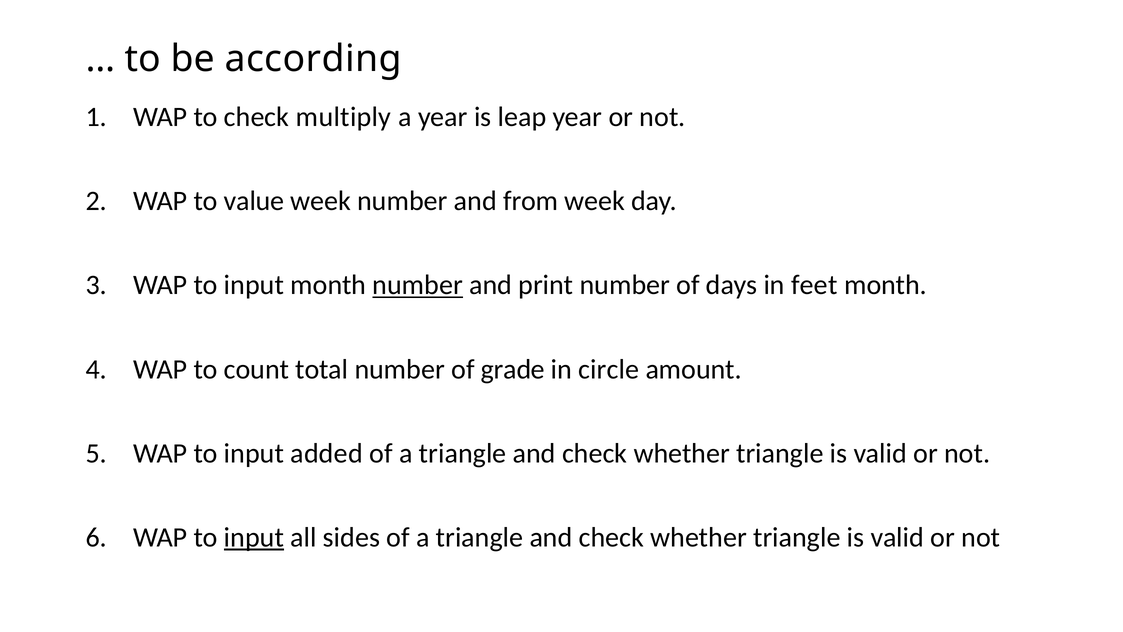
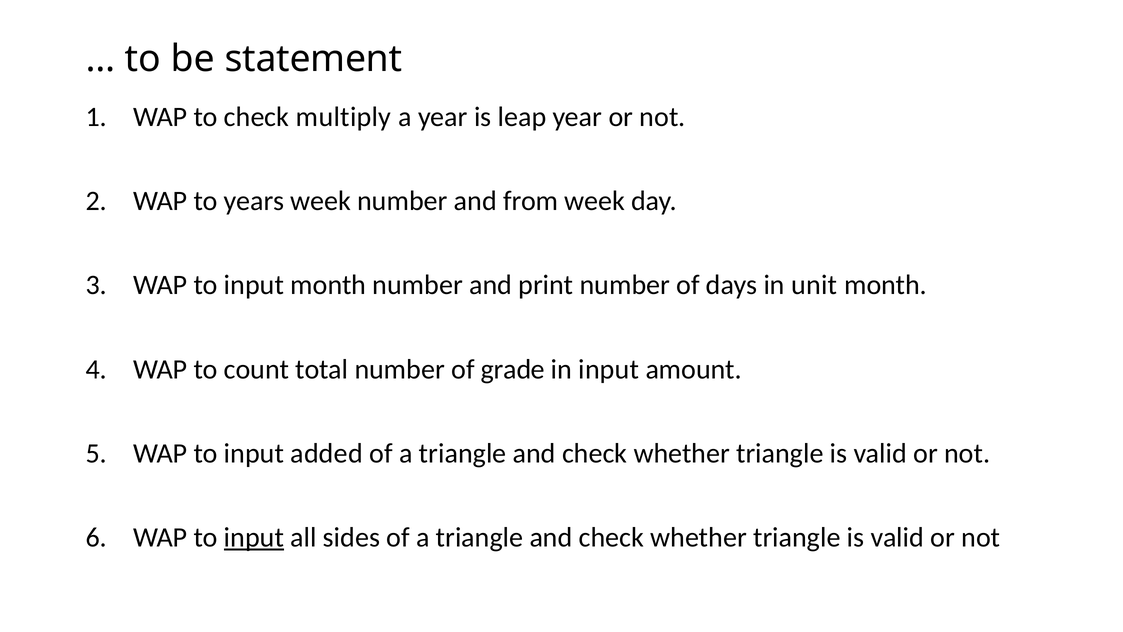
according: according -> statement
value: value -> years
number at (418, 285) underline: present -> none
feet: feet -> unit
in circle: circle -> input
